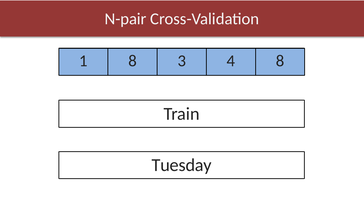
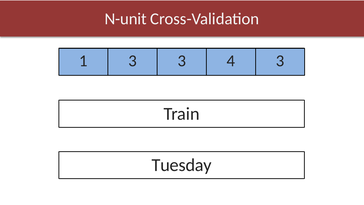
N-pair: N-pair -> N-unit
1 8: 8 -> 3
4 8: 8 -> 3
